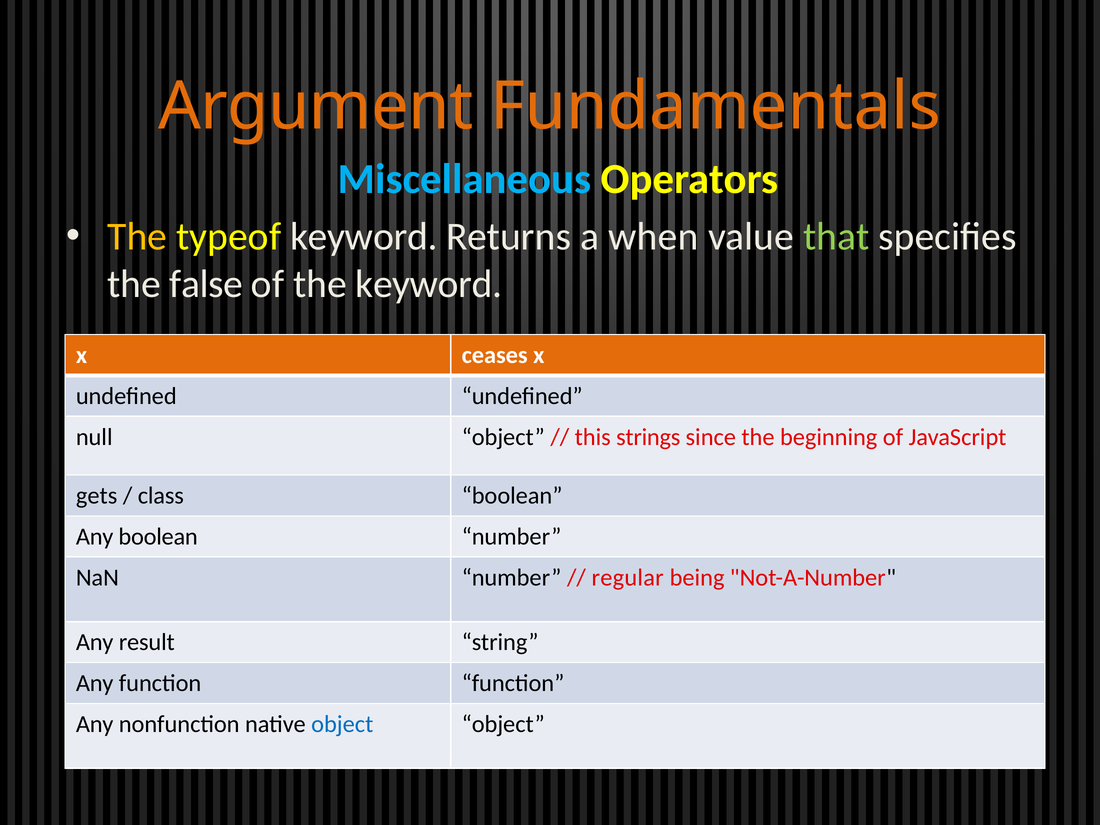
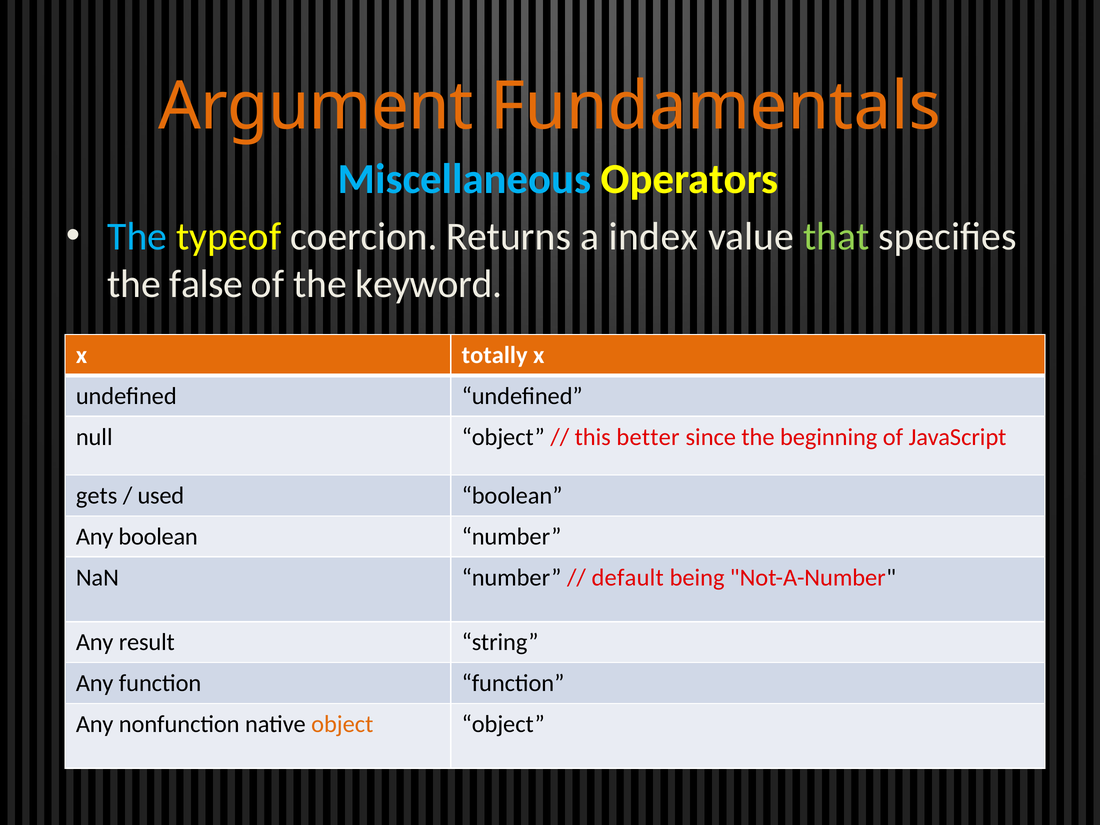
The at (137, 237) colour: yellow -> light blue
typeof keyword: keyword -> coercion
when: when -> index
ceases: ceases -> totally
strings: strings -> better
class: class -> used
regular: regular -> default
object at (342, 724) colour: blue -> orange
